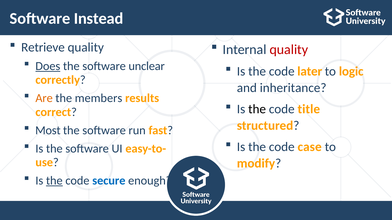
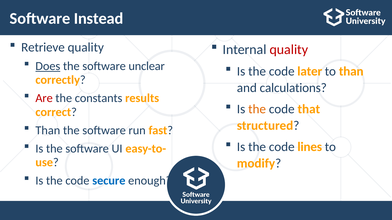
to logic: logic -> than
inheritance: inheritance -> calculations
Are colour: orange -> red
members: members -> constants
the at (257, 109) colour: black -> orange
title: title -> that
Most at (48, 131): Most -> Than
case: case -> lines
the at (54, 181) underline: present -> none
